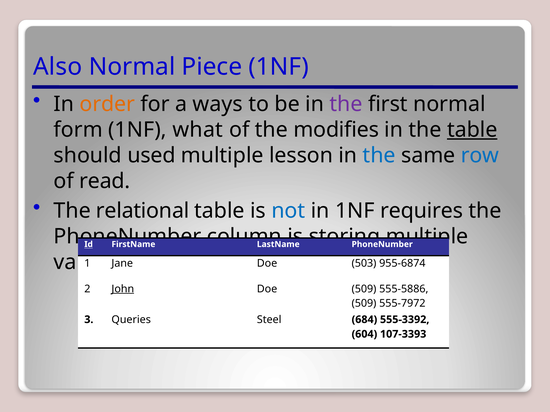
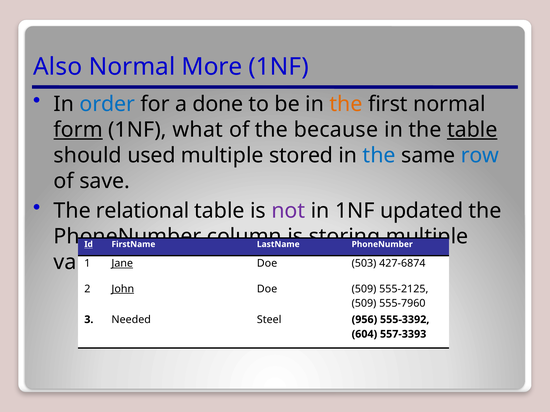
Piece: Piece -> More
order colour: orange -> blue
ways: ways -> done
the at (346, 104) colour: purple -> orange
form underline: none -> present
modifies: modifies -> because
lesson: lesson -> stored
read: read -> save
not colour: blue -> purple
requires: requires -> updated
Jane underline: none -> present
955-6874: 955-6874 -> 427-6874
555-5886: 555-5886 -> 555-2125
555-7972: 555-7972 -> 555-7960
Queries: Queries -> Needed
684: 684 -> 956
107-3393: 107-3393 -> 557-3393
